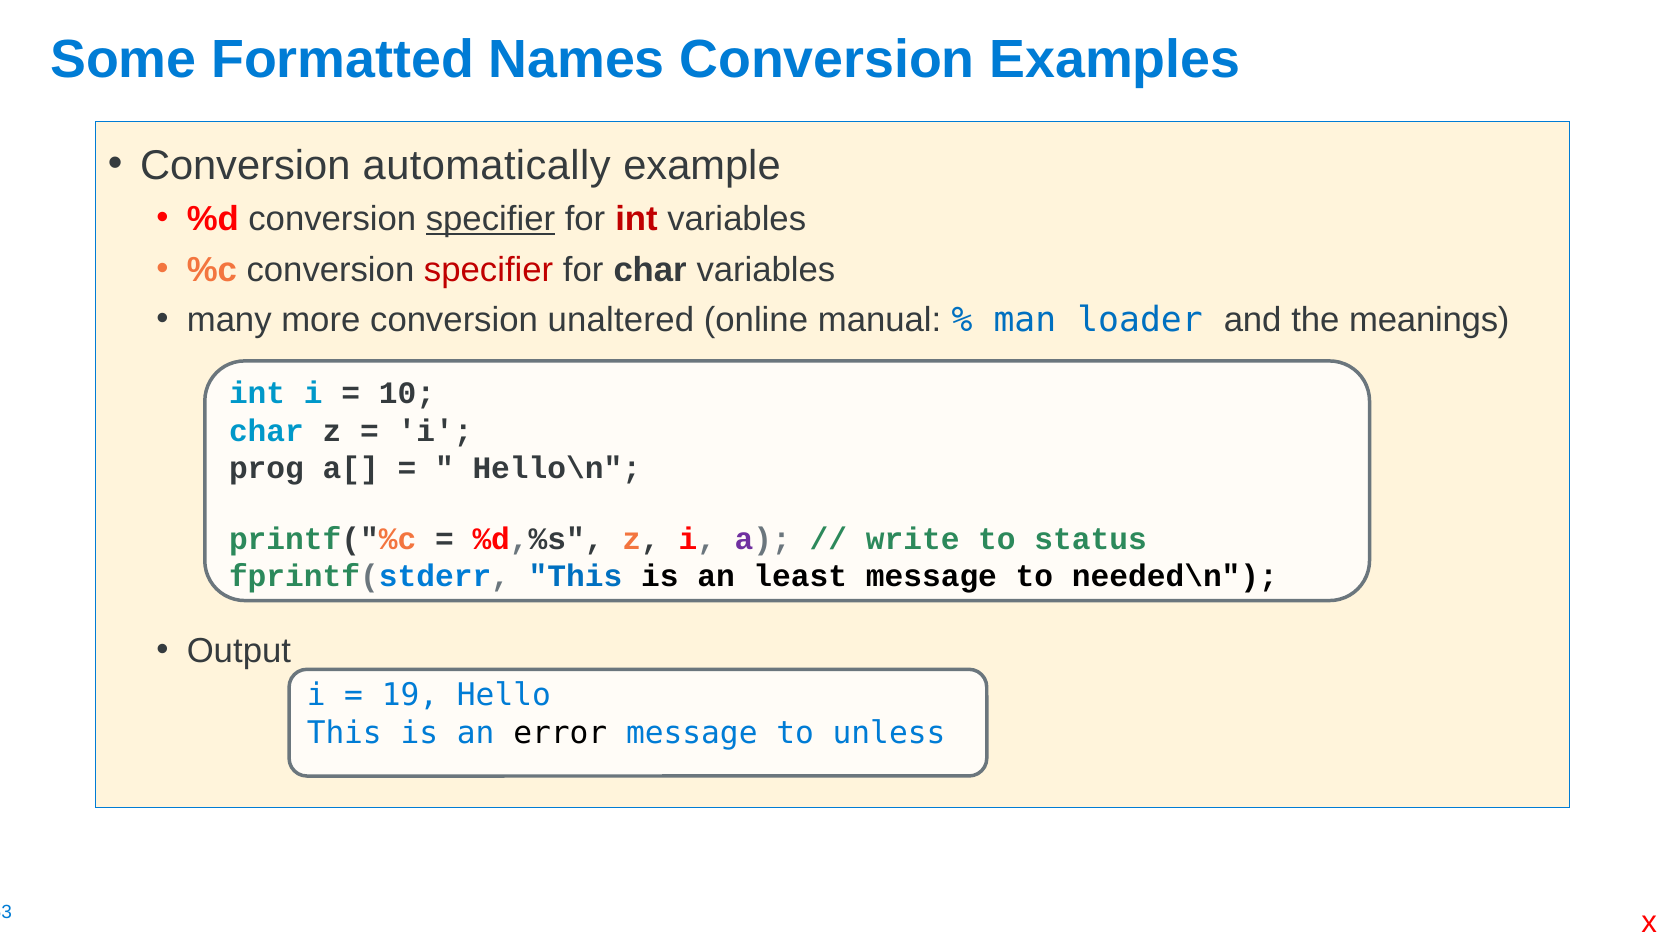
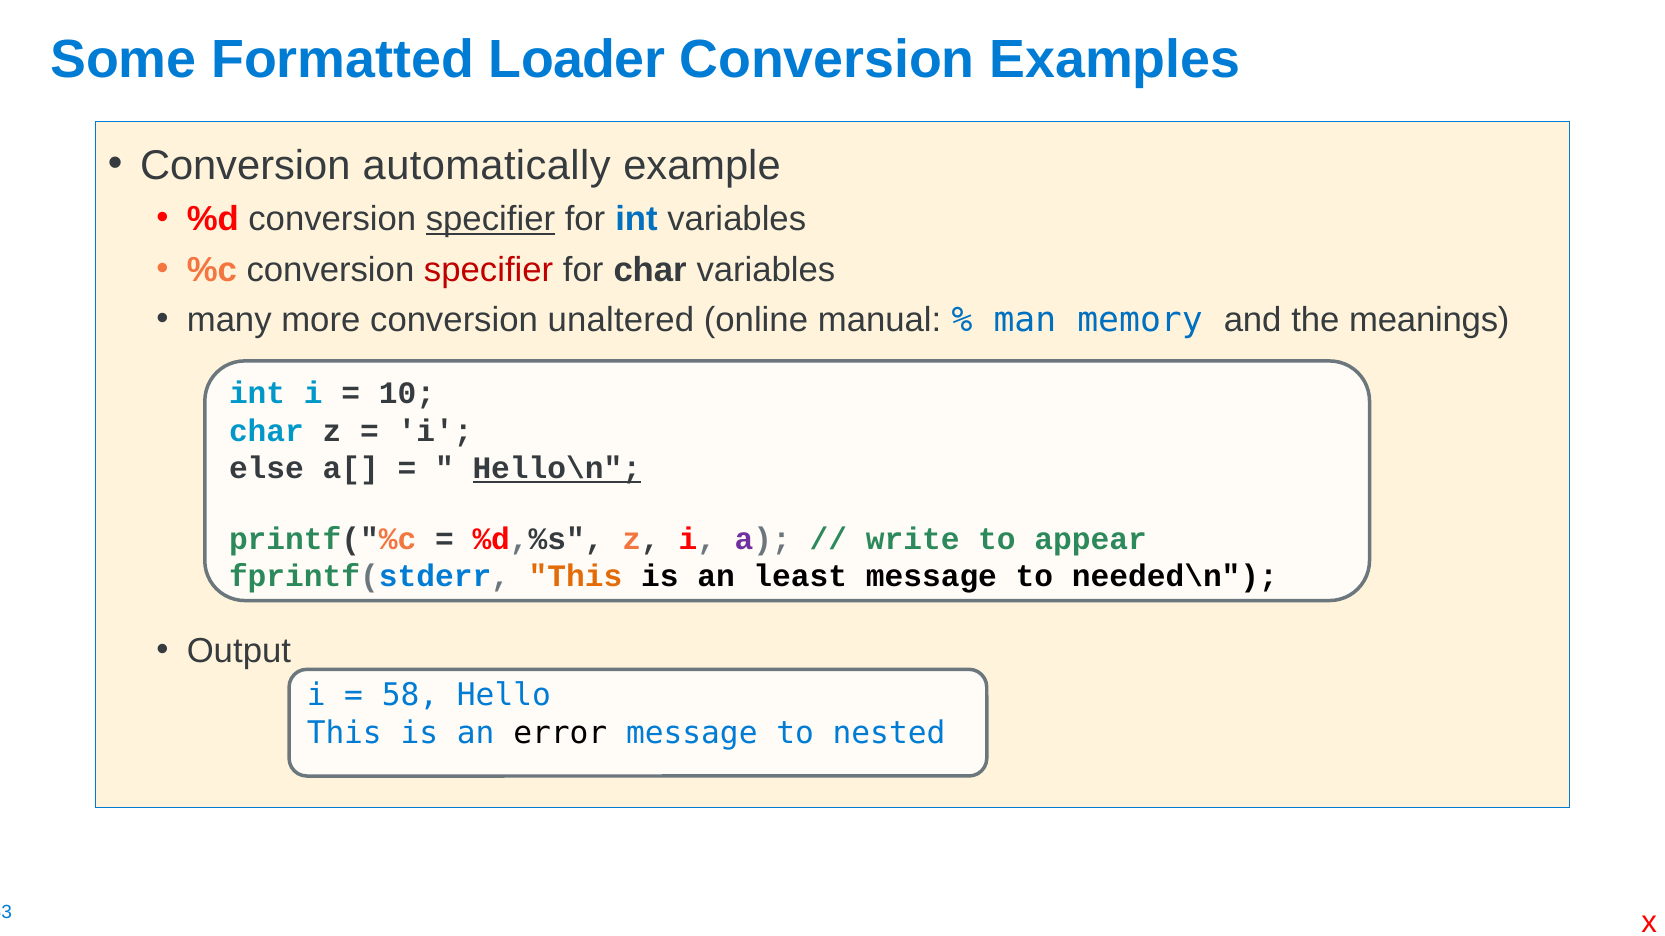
Names: Names -> Loader
int at (637, 219) colour: red -> blue
loader: loader -> memory
prog: prog -> else
Hello\n underline: none -> present
status: status -> appear
This at (576, 577) colour: blue -> orange
19: 19 -> 58
unless: unless -> nested
